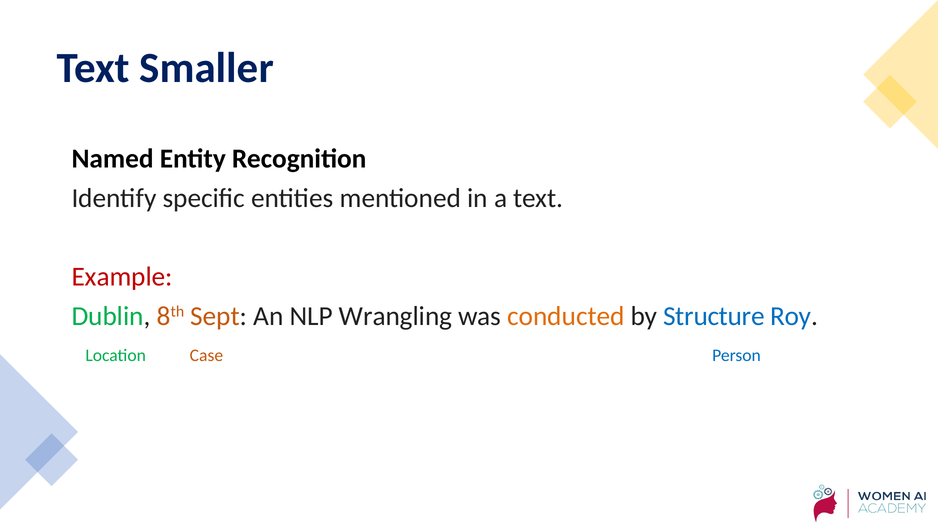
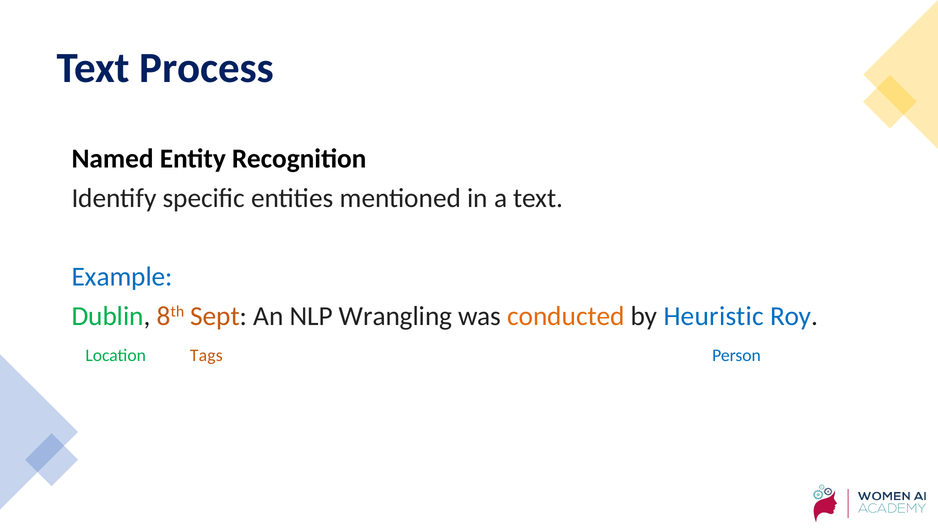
Smaller: Smaller -> Process
Example colour: red -> blue
Structure: Structure -> Heuristic
Case: Case -> Tags
